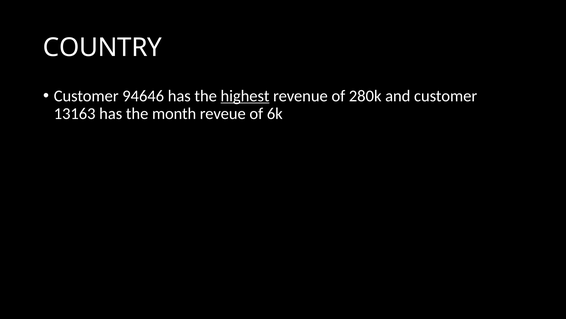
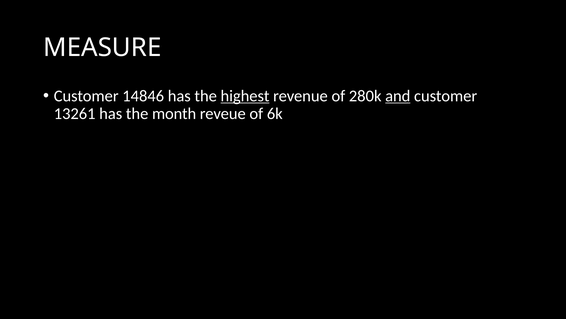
COUNTRY: COUNTRY -> MEASURE
94646: 94646 -> 14846
and underline: none -> present
13163: 13163 -> 13261
